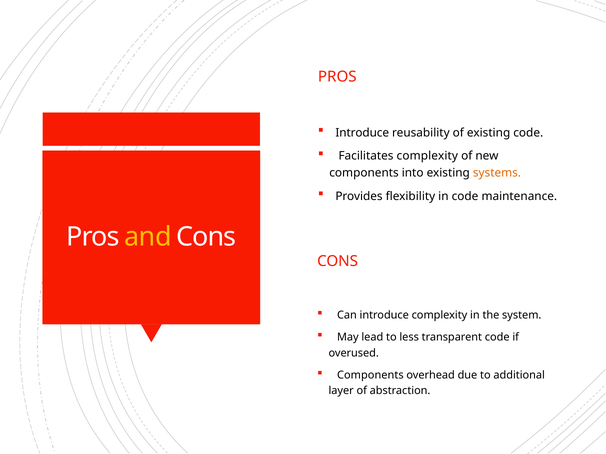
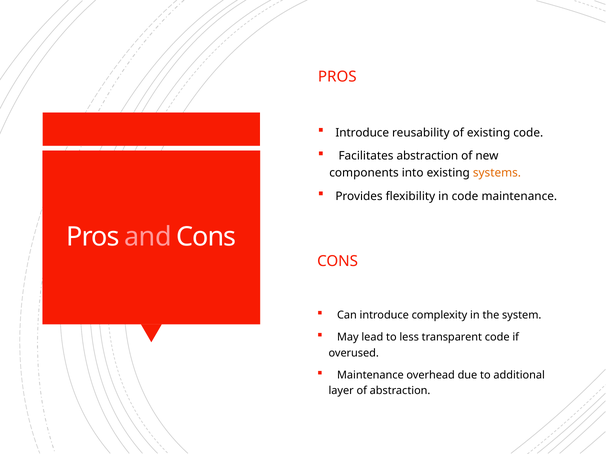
Facilitates complexity: complexity -> abstraction
and colour: yellow -> pink
Components at (370, 375): Components -> Maintenance
